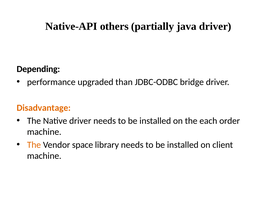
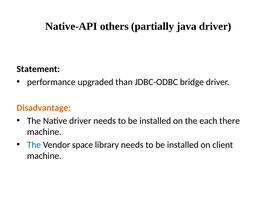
Depending: Depending -> Statement
order: order -> there
The at (34, 145) colour: orange -> blue
